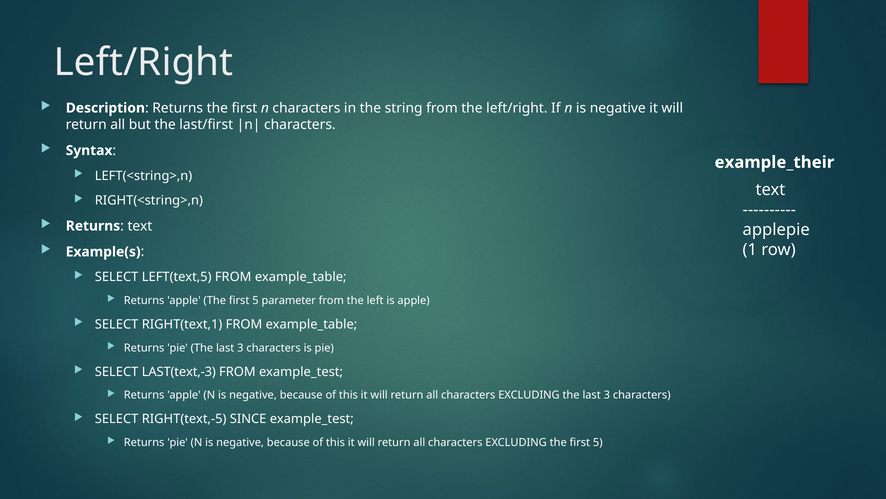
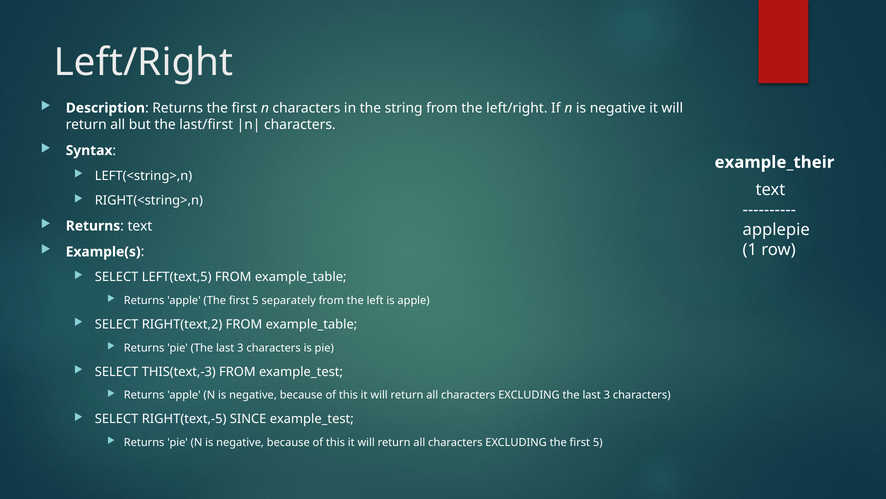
parameter: parameter -> separately
RIGHT(text,1: RIGHT(text,1 -> RIGHT(text,2
LAST(text,-3: LAST(text,-3 -> THIS(text,-3
